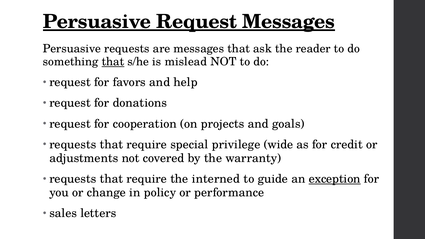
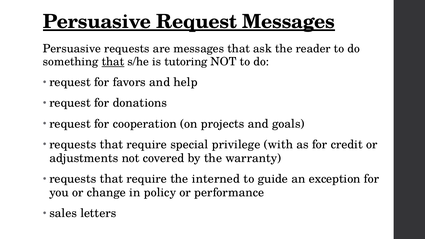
mislead: mislead -> tutoring
wide: wide -> with
exception underline: present -> none
